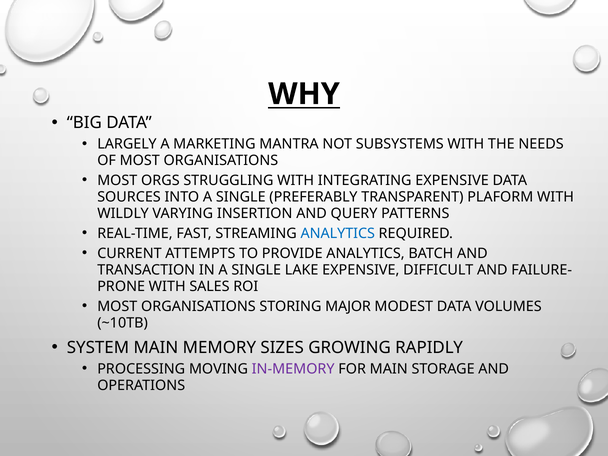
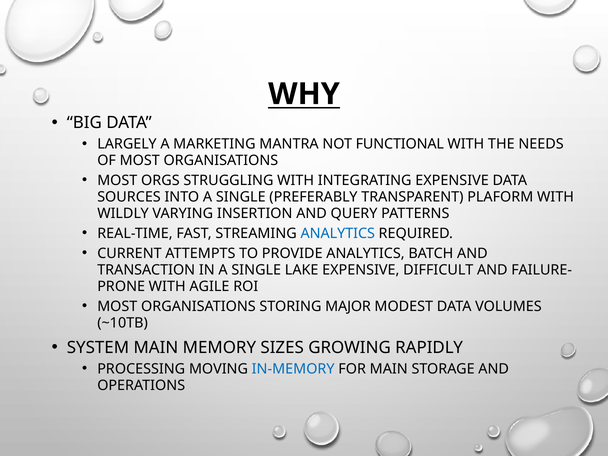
SUBSYSTEMS: SUBSYSTEMS -> FUNCTIONAL
SALES: SALES -> AGILE
IN-MEMORY colour: purple -> blue
